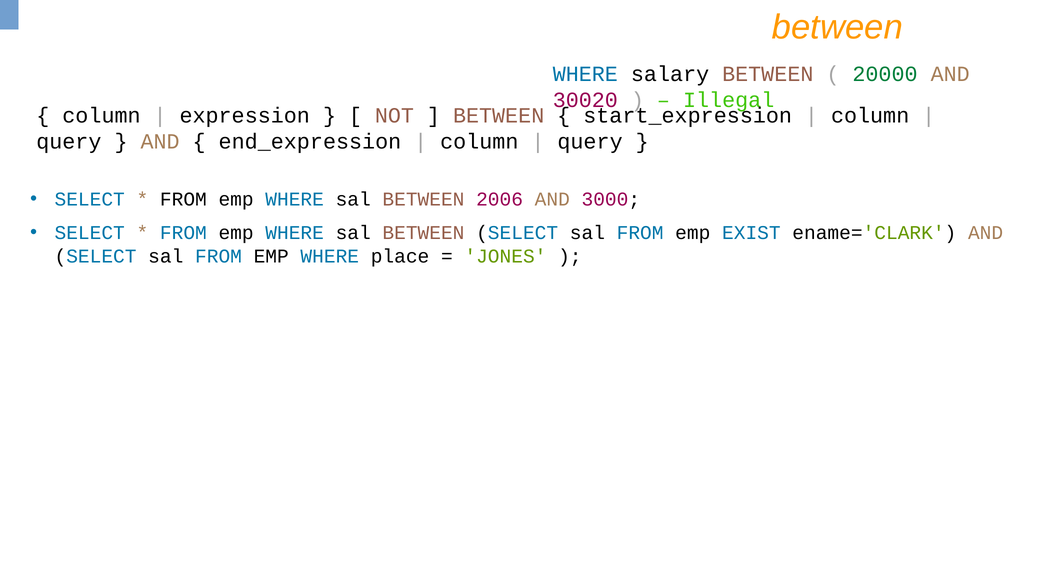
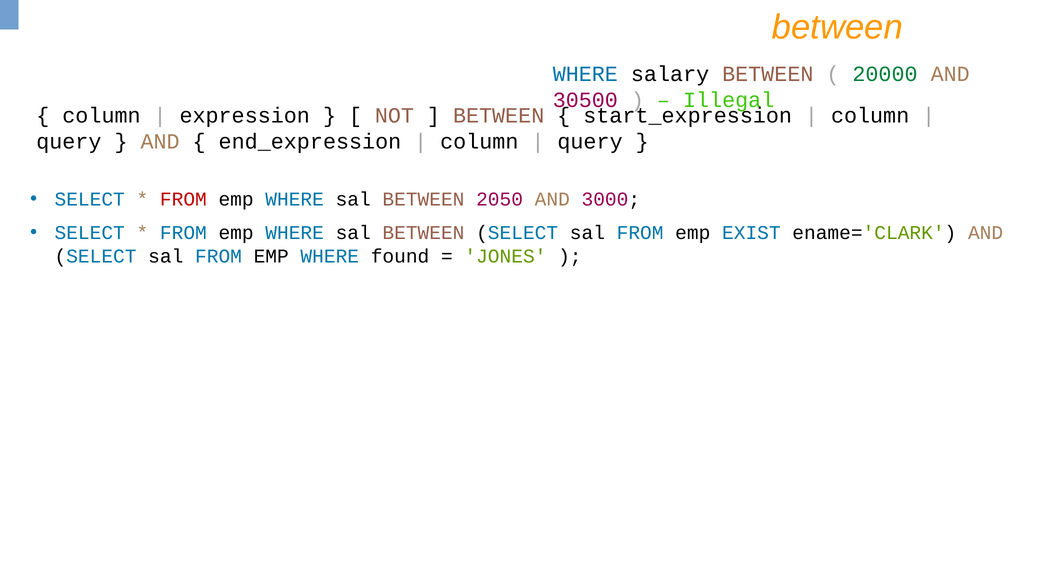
30020: 30020 -> 30500
FROM at (183, 199) colour: black -> red
2006: 2006 -> 2050
place: place -> found
